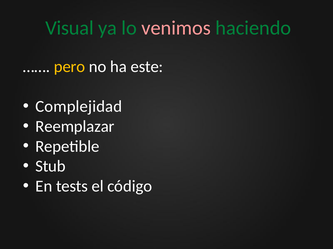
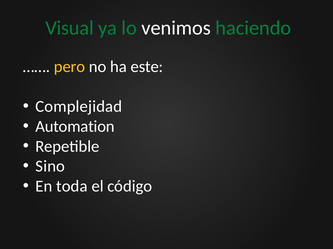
venimos colour: pink -> white
Reemplazar: Reemplazar -> Automation
Stub: Stub -> Sino
tests: tests -> toda
